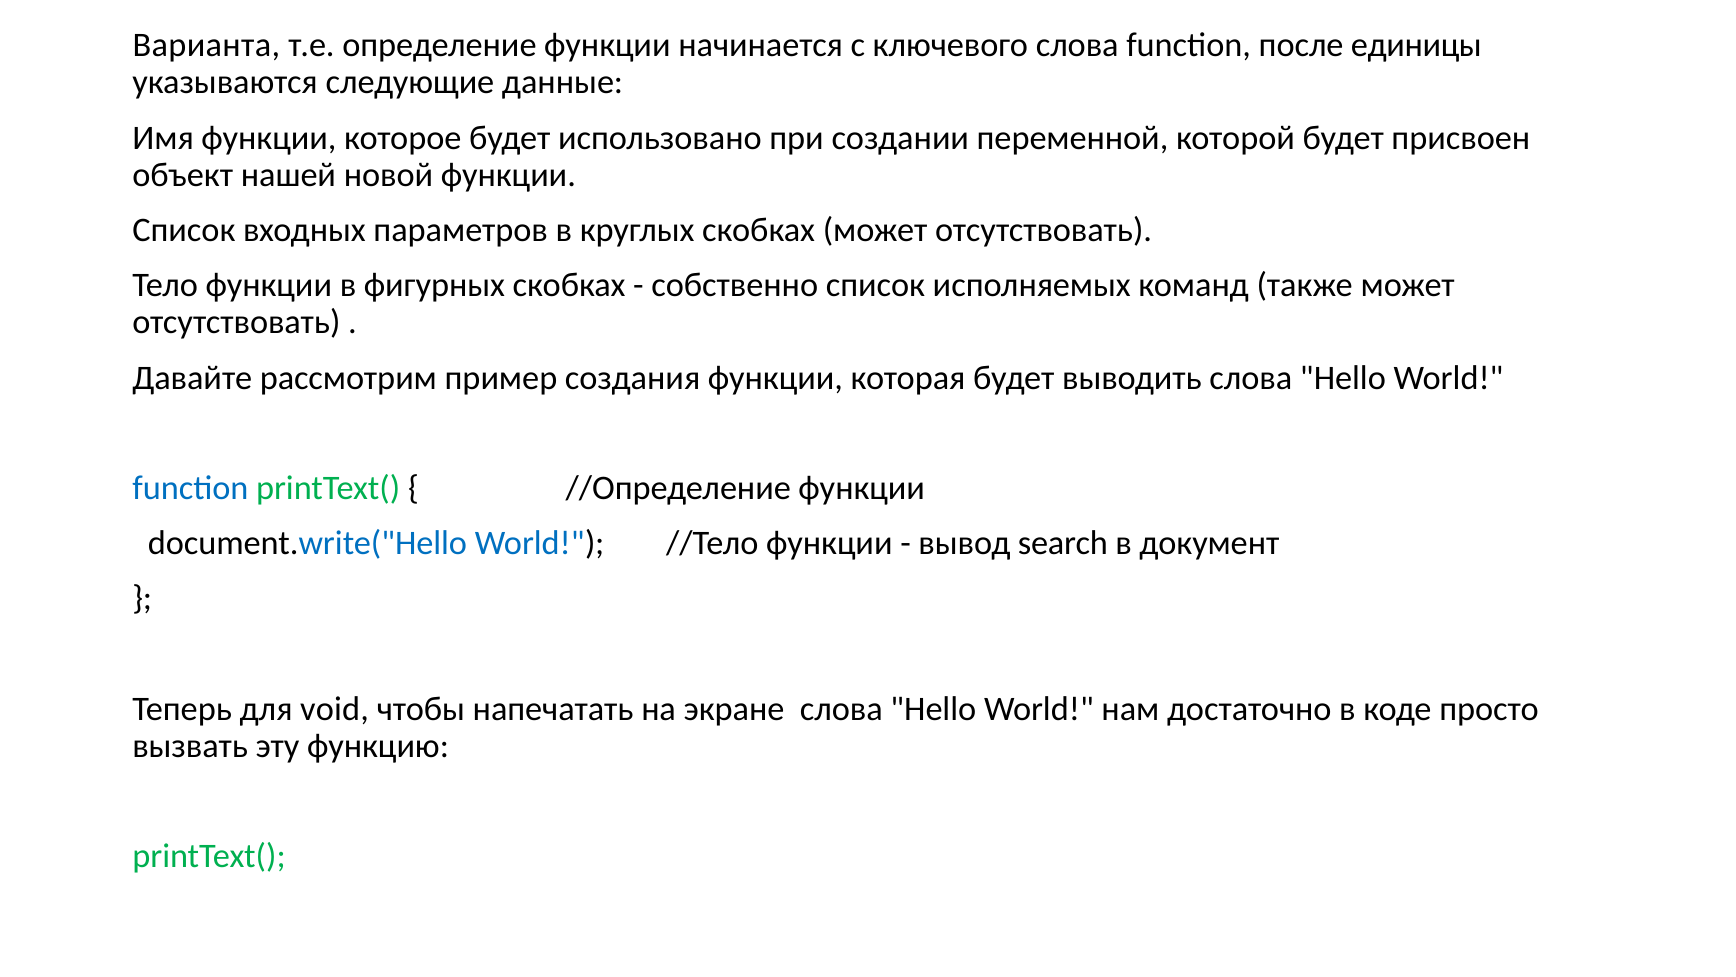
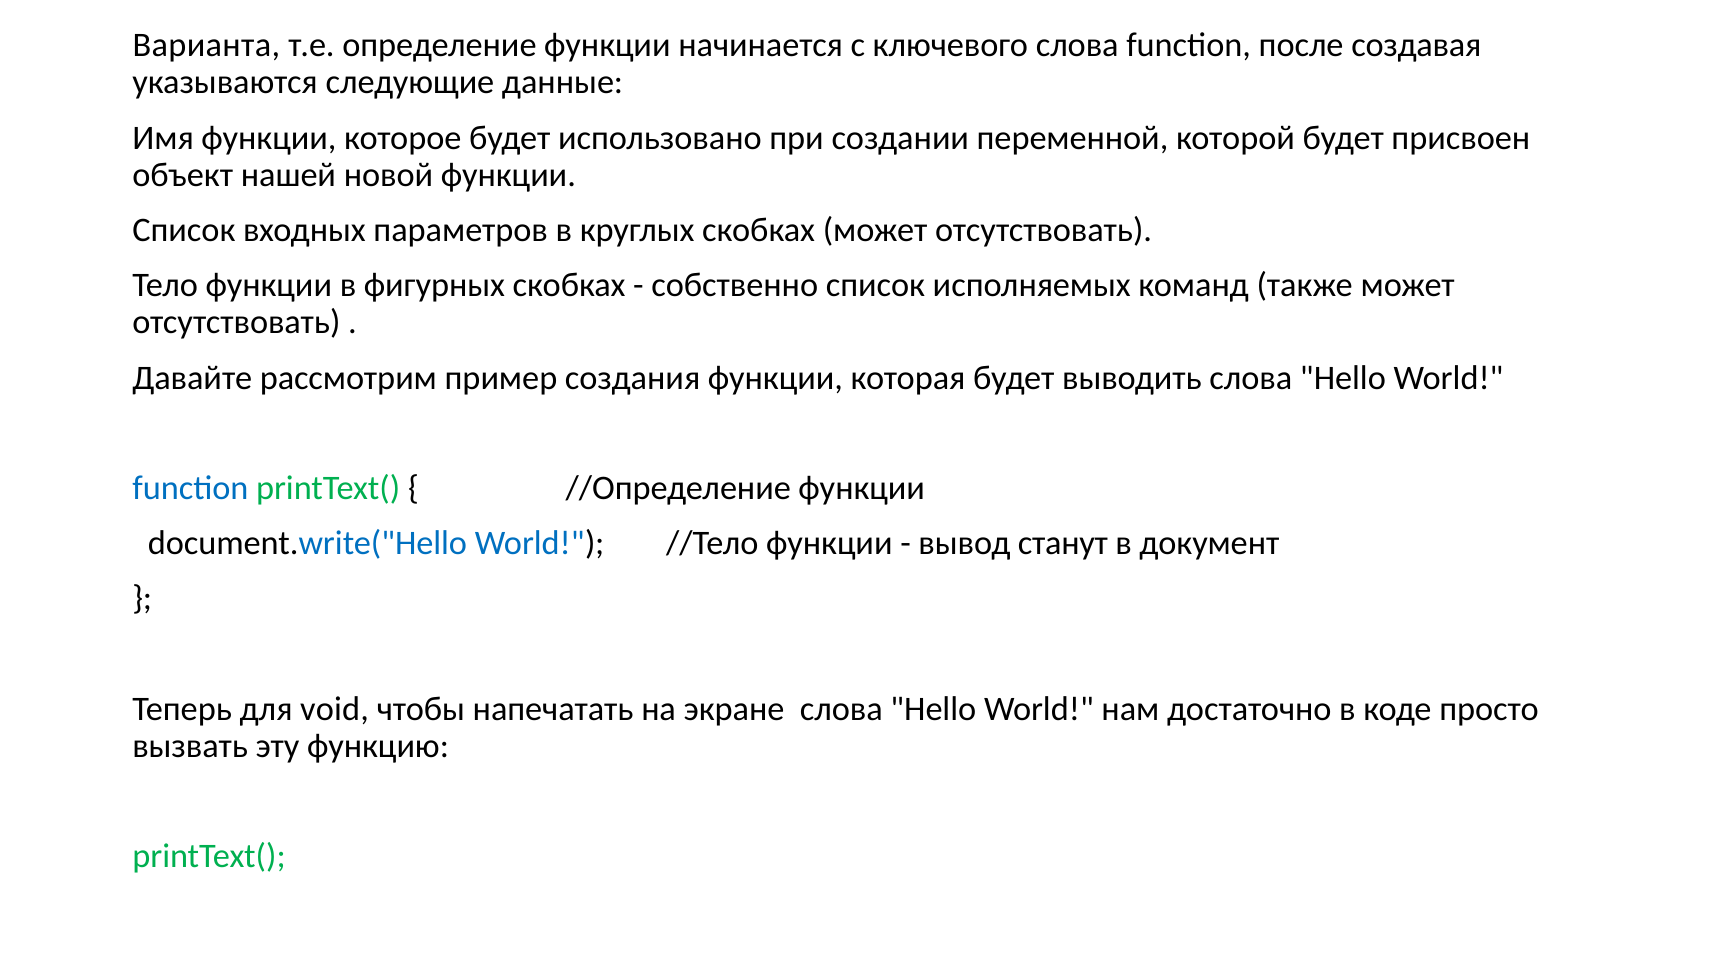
единицы: единицы -> создавая
search: search -> станут
